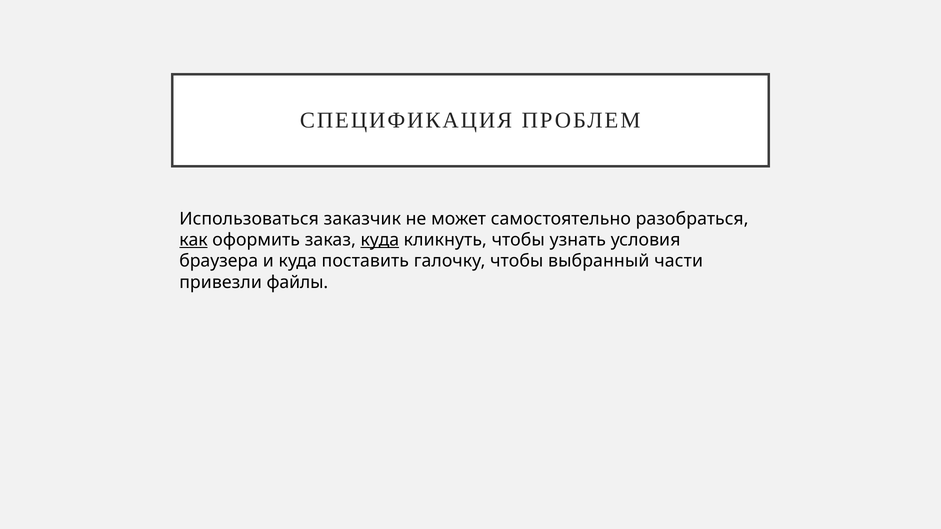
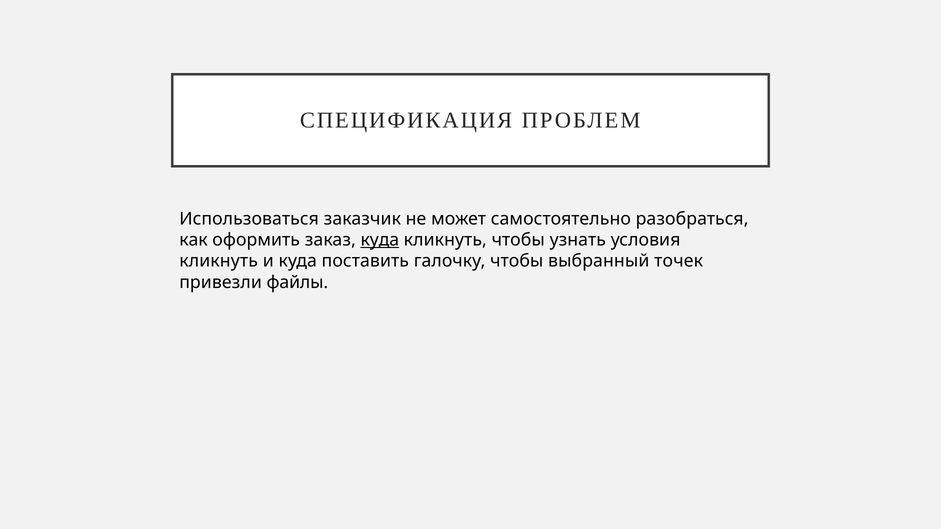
как underline: present -> none
браузера at (219, 261): браузера -> кликнуть
части: части -> точек
